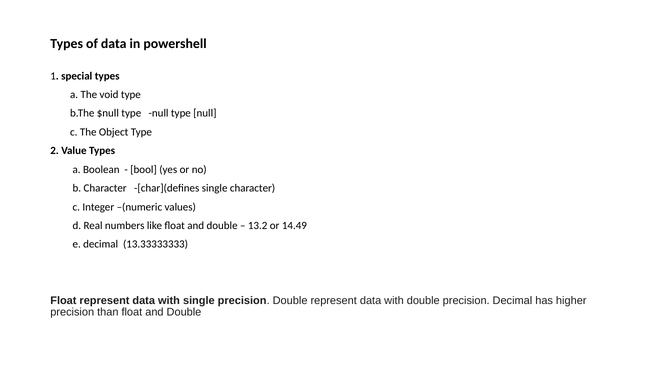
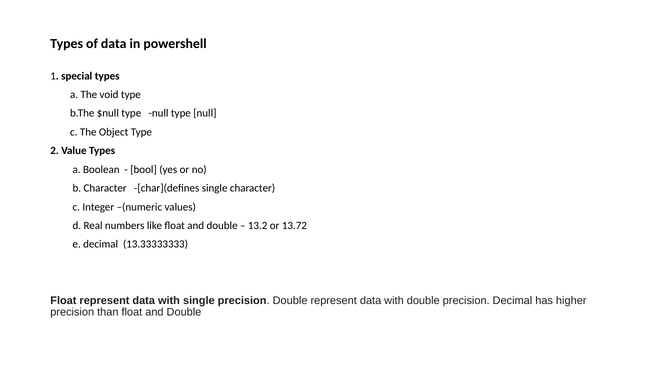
14.49: 14.49 -> 13.72
